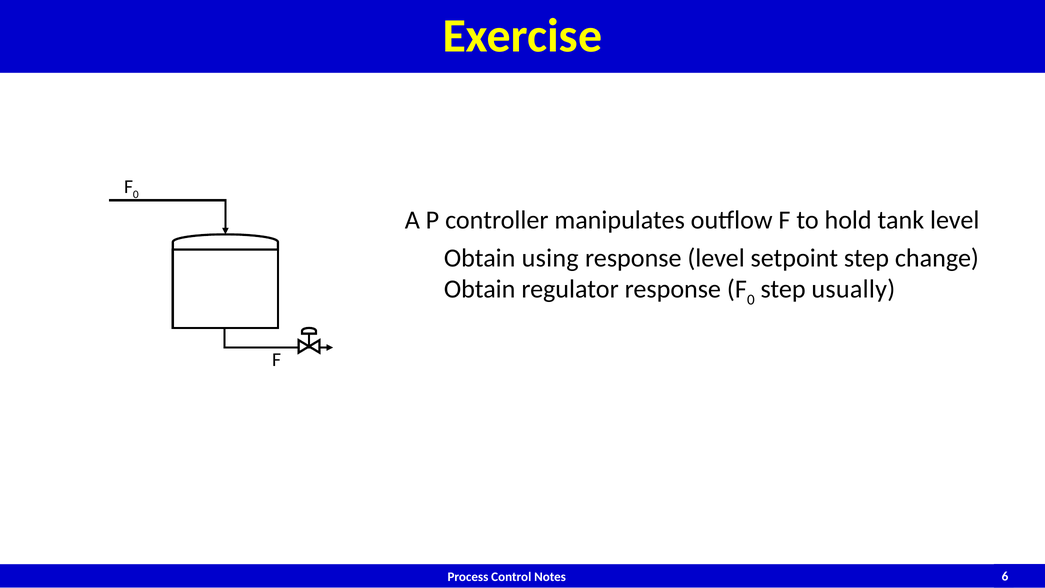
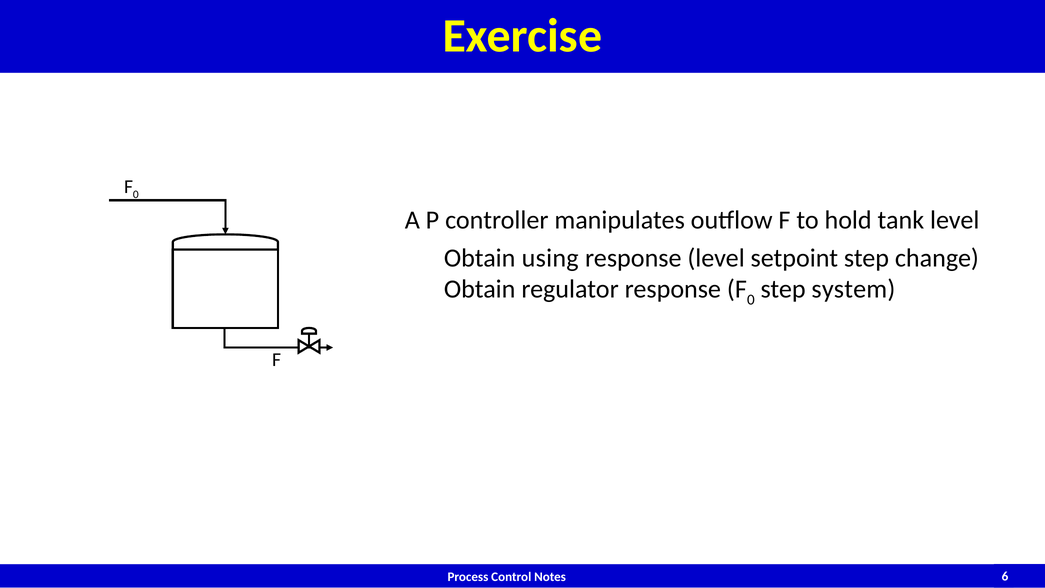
usually: usually -> system
